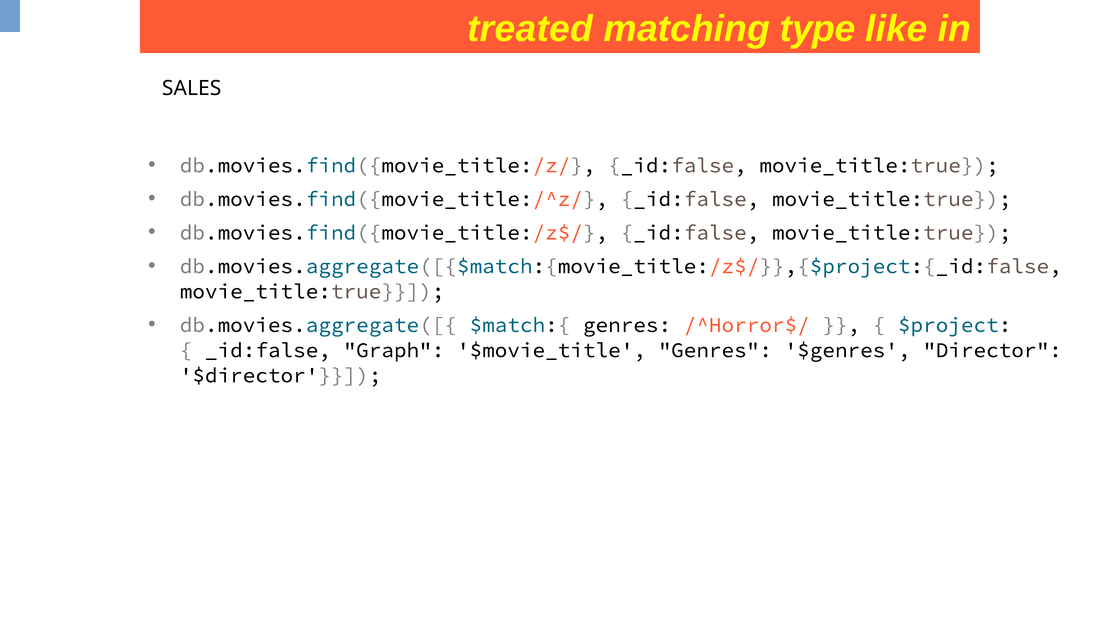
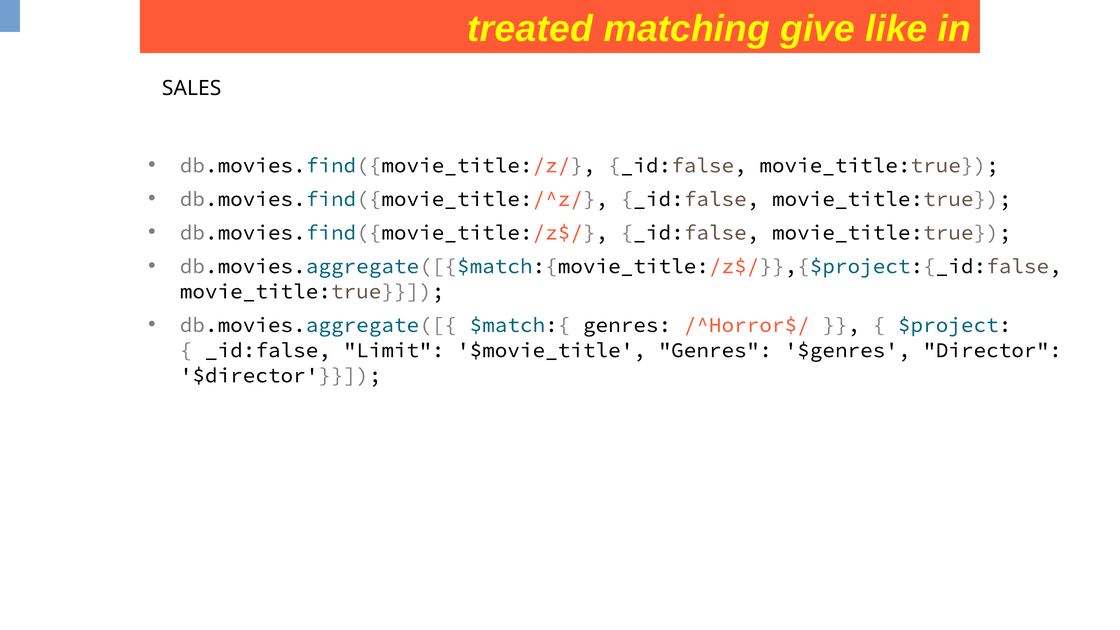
type: type -> give
Graph: Graph -> Limit
